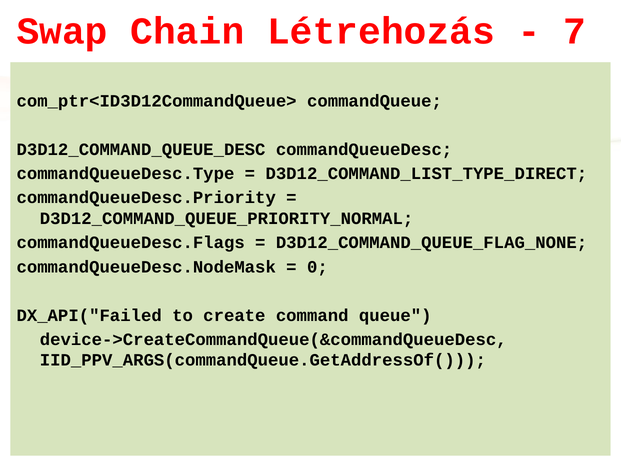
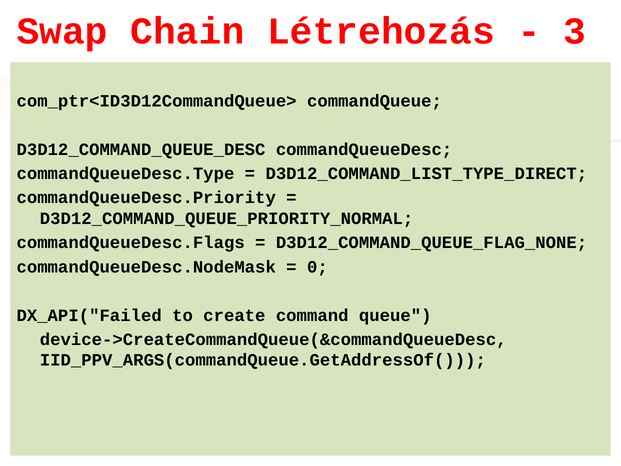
7: 7 -> 3
